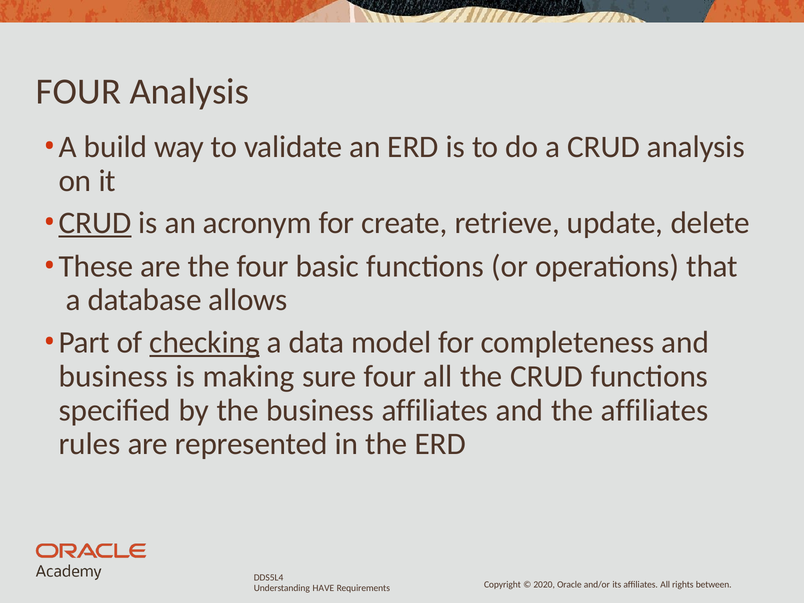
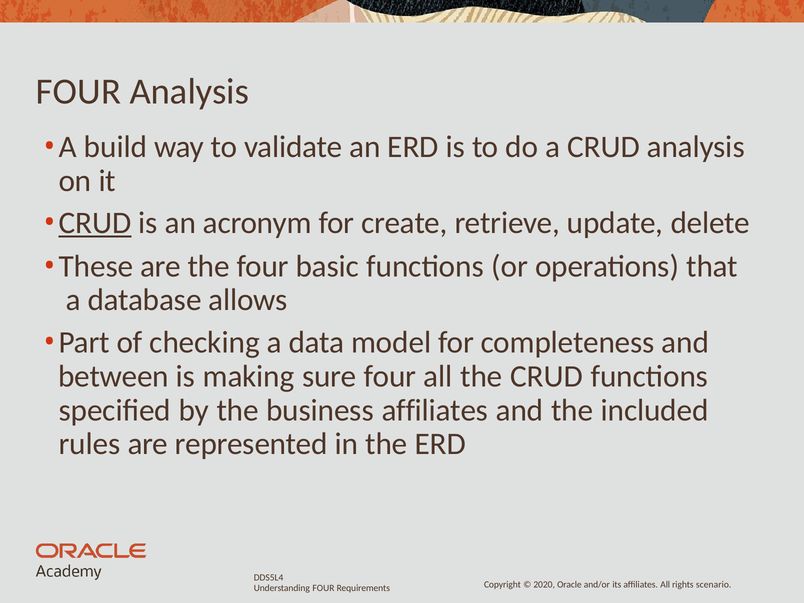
checking underline: present -> none
business at (113, 376): business -> between
the affiliates: affiliates -> included
Understanding HAVE: HAVE -> FOUR
between: between -> scenario
